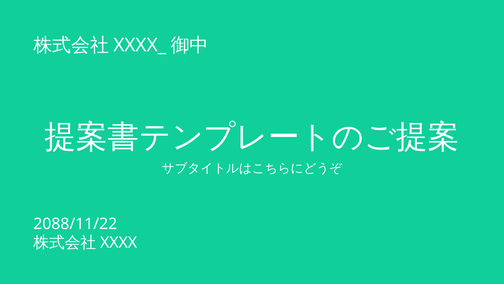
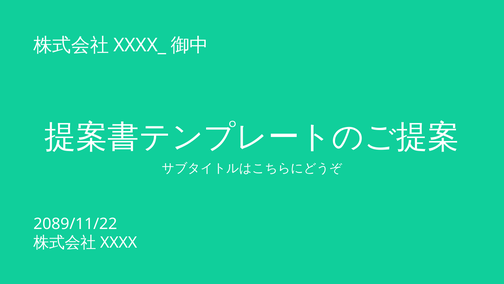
2088/11/22: 2088/11/22 -> 2089/11/22
